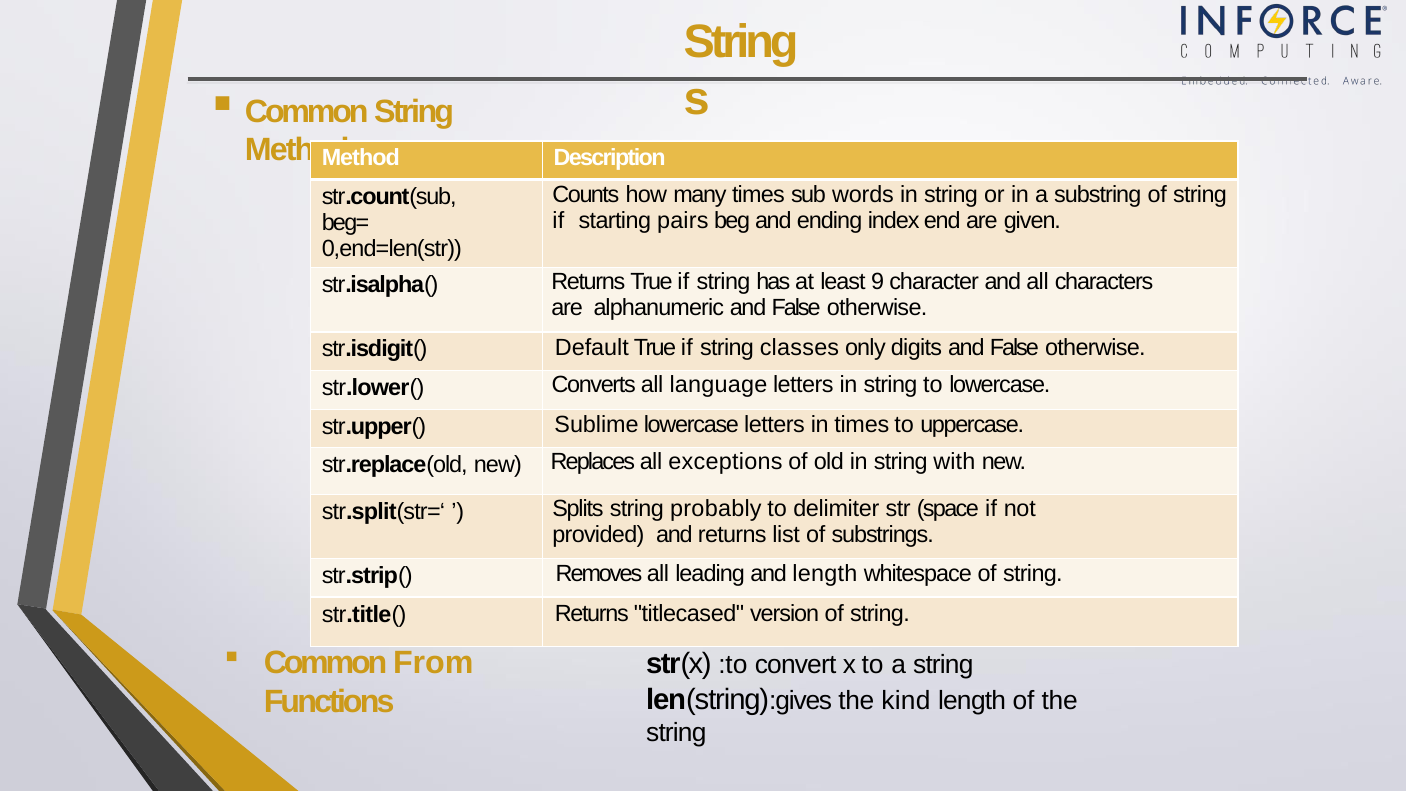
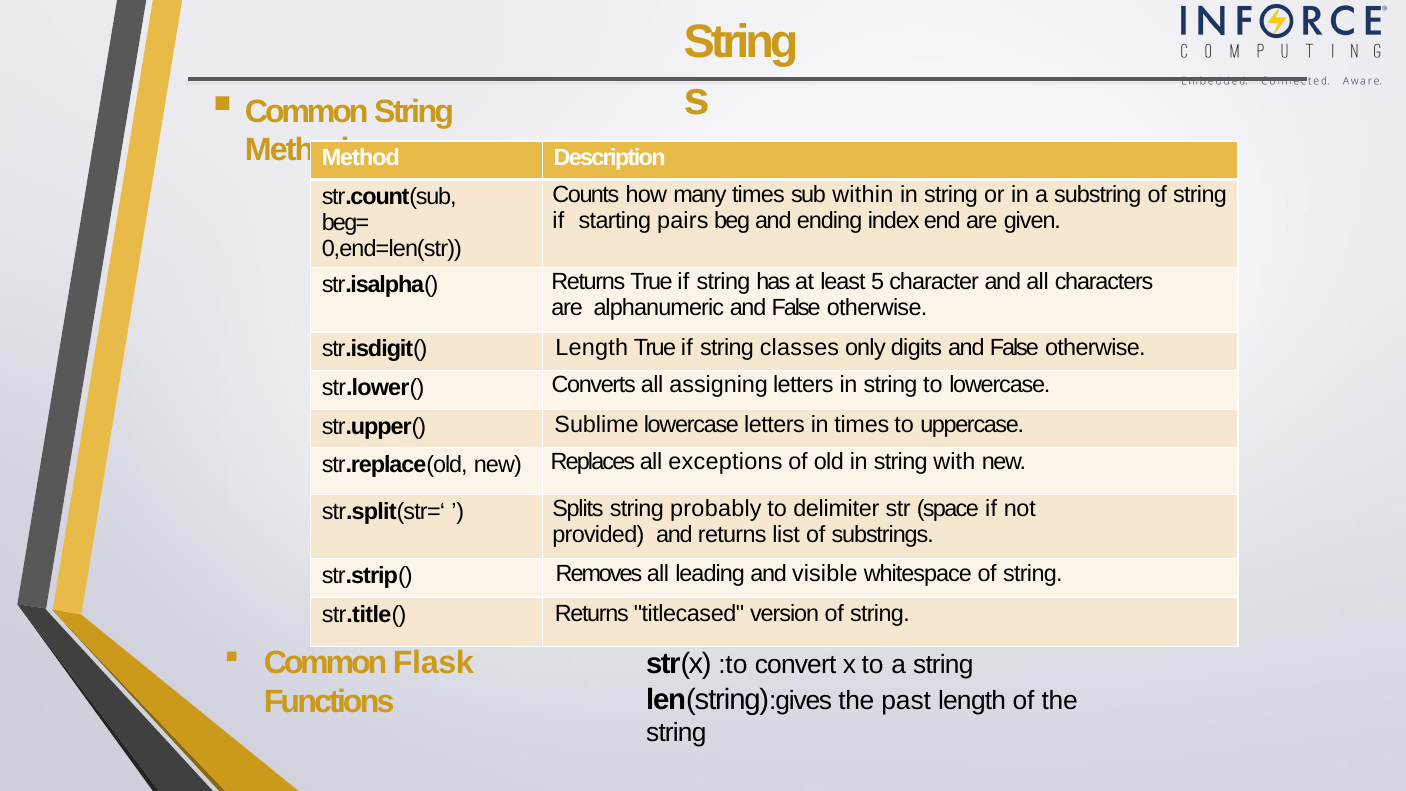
words: words -> within
9: 9 -> 5
str.isdigit( Default: Default -> Length
language: language -> assigning
and length: length -> visible
From: From -> Flask
kind: kind -> past
